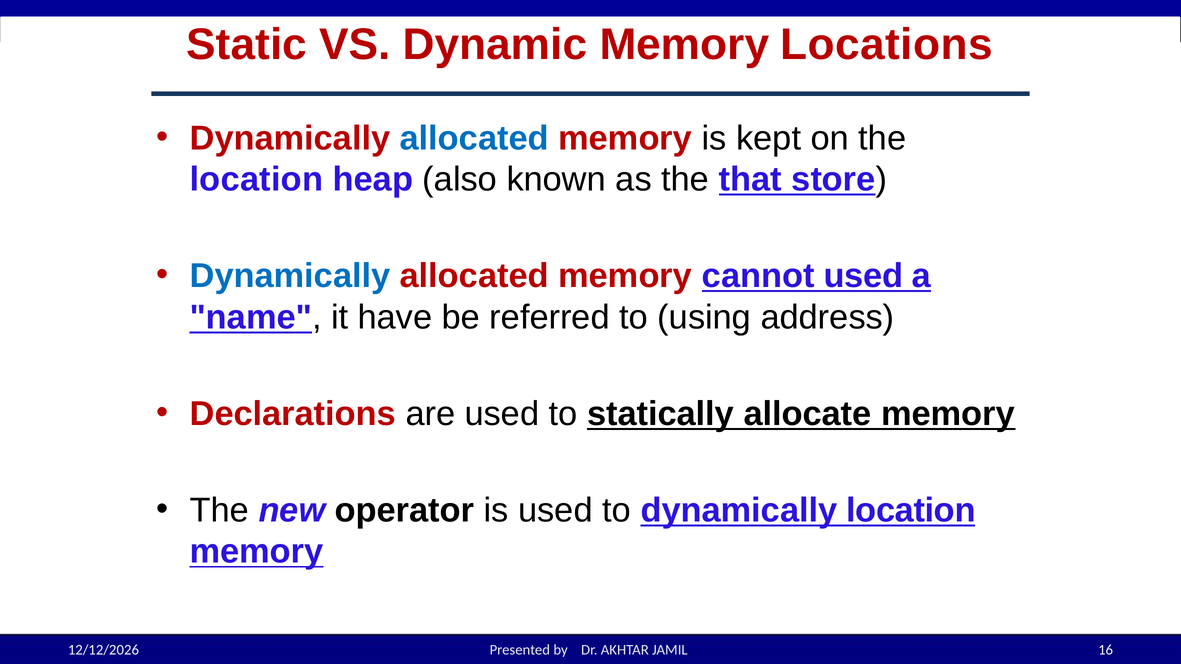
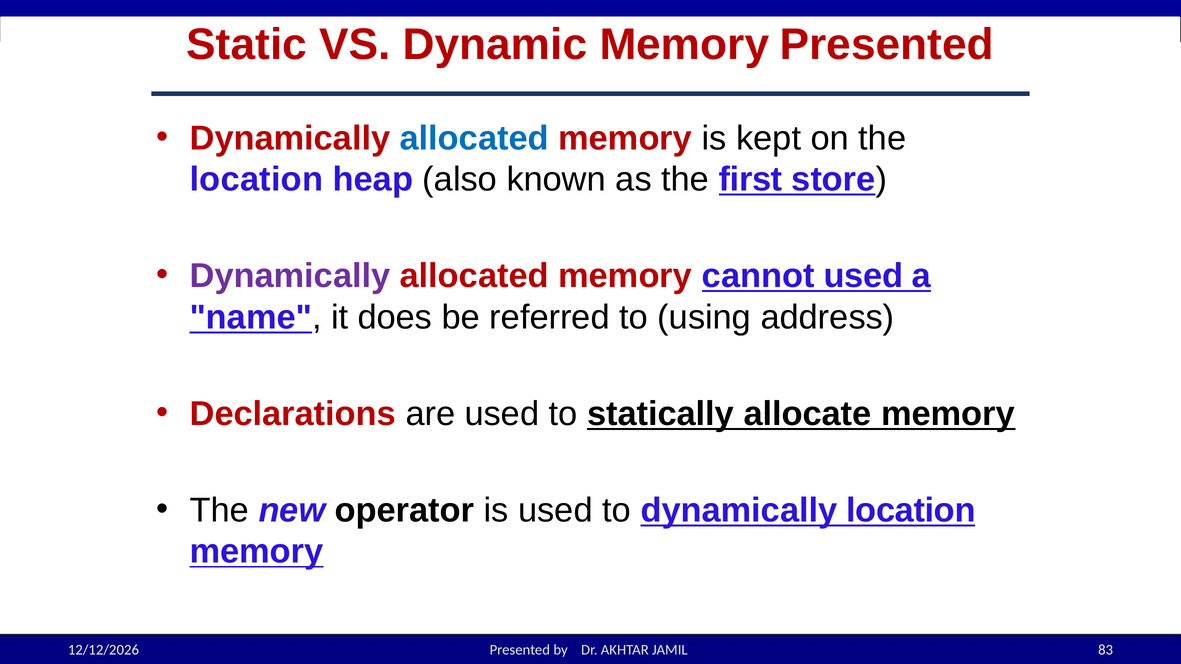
Memory Locations: Locations -> Presented
that: that -> first
Dynamically at (290, 276) colour: blue -> purple
have: have -> does
16: 16 -> 83
